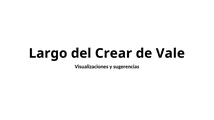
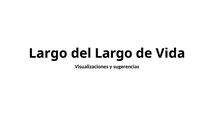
del Crear: Crear -> Largo
Vale: Vale -> Vida
